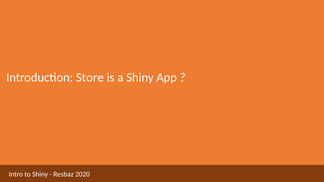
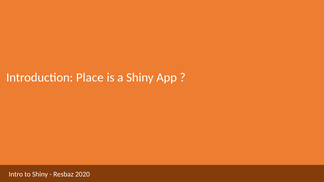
Store: Store -> Place
